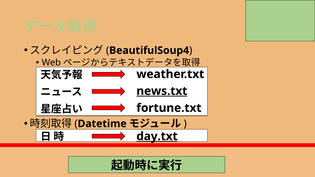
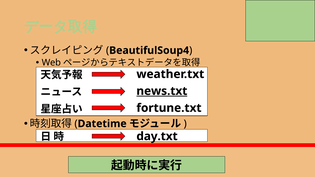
day.txt underline: present -> none
